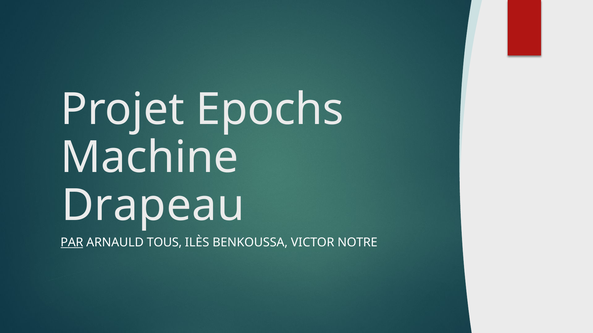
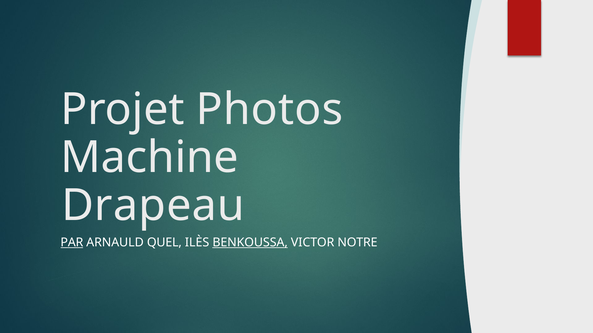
Epochs: Epochs -> Photos
TOUS: TOUS -> QUEL
BENKOUSSA underline: none -> present
